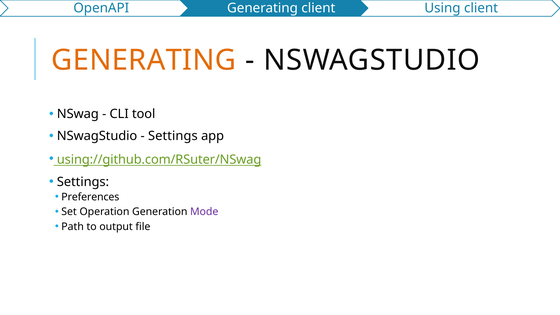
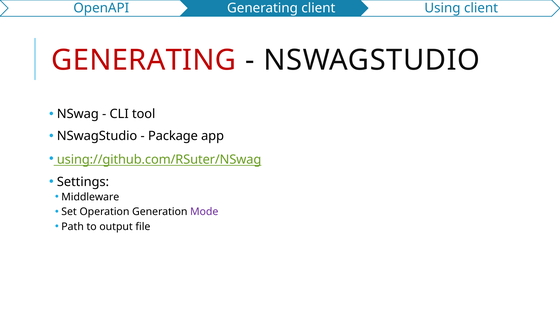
GENERATING at (144, 60) colour: orange -> red
Settings at (173, 136): Settings -> Package
Preferences: Preferences -> Middleware
